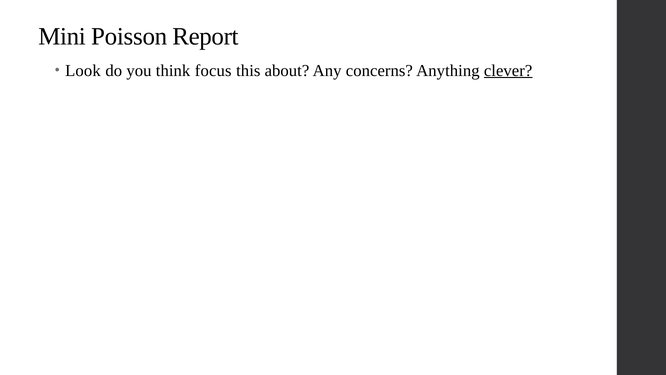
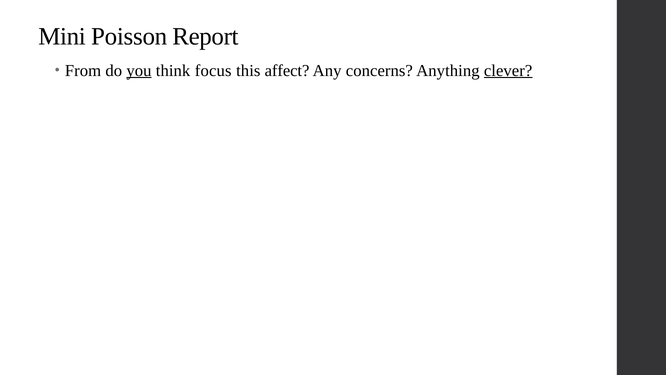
Look: Look -> From
you underline: none -> present
about: about -> affect
